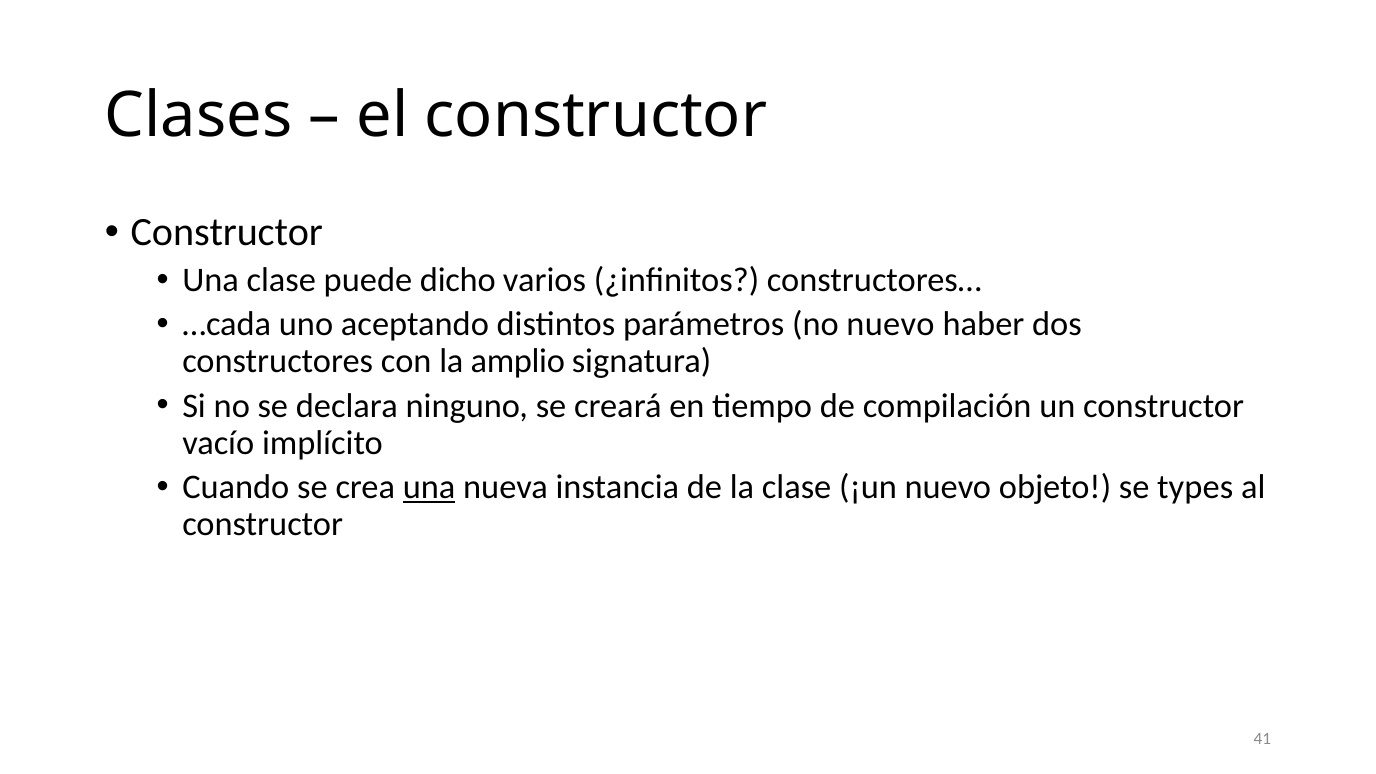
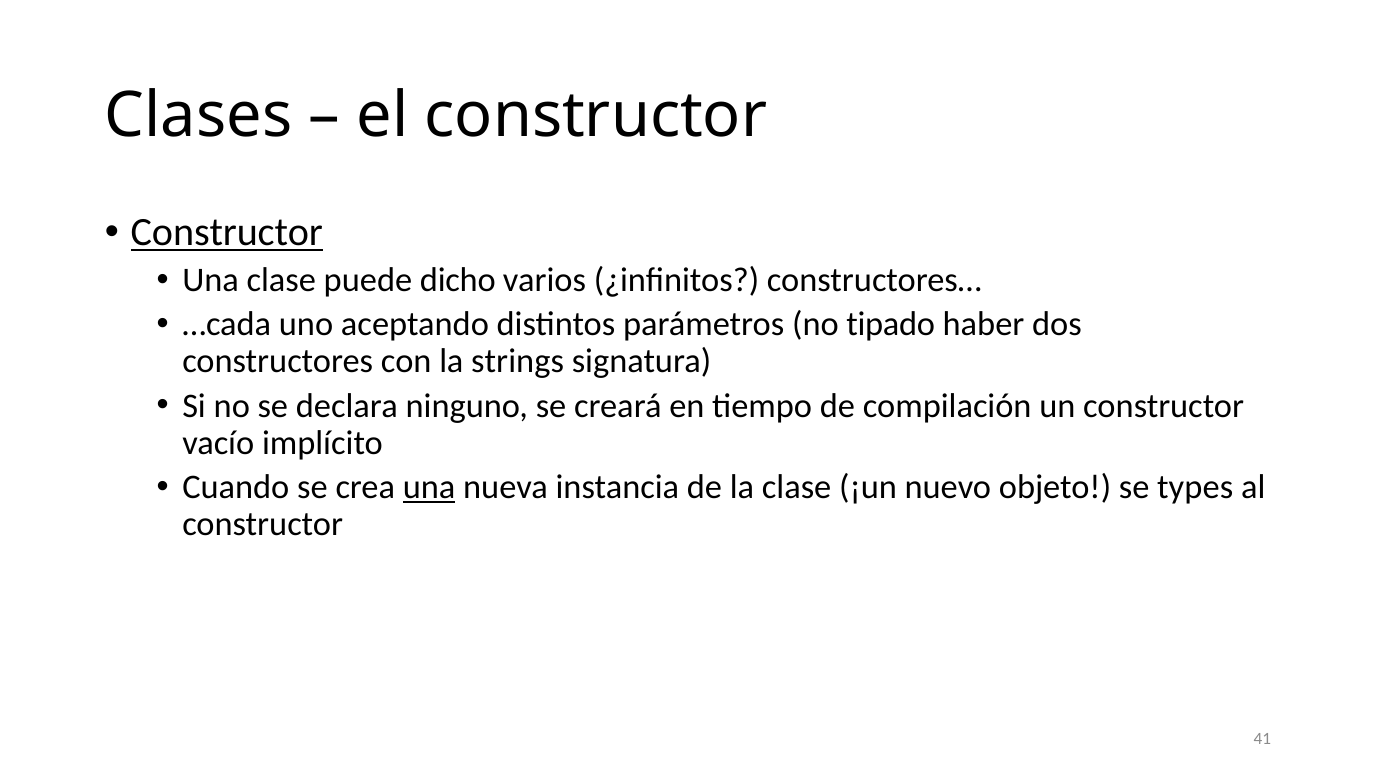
Constructor at (227, 233) underline: none -> present
no nuevo: nuevo -> tipado
amplio: amplio -> strings
